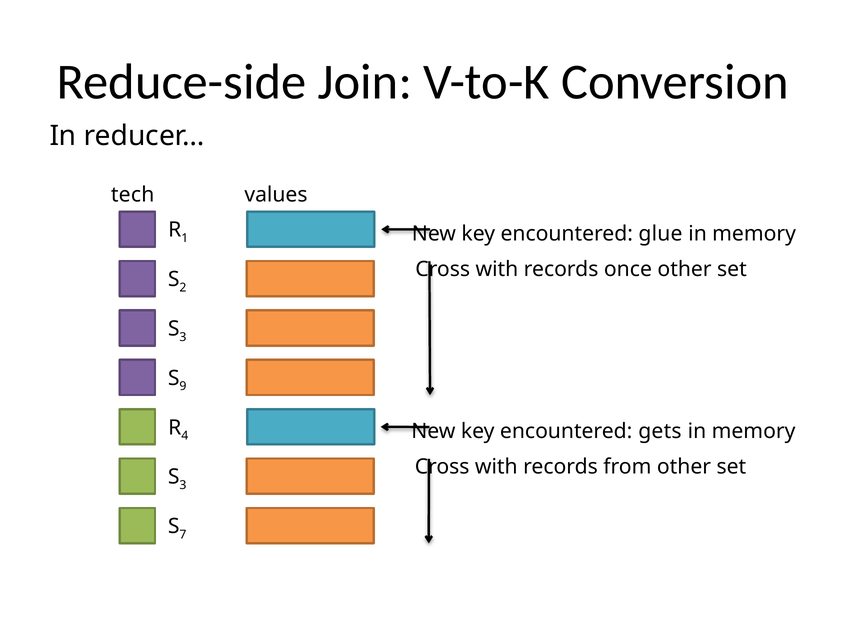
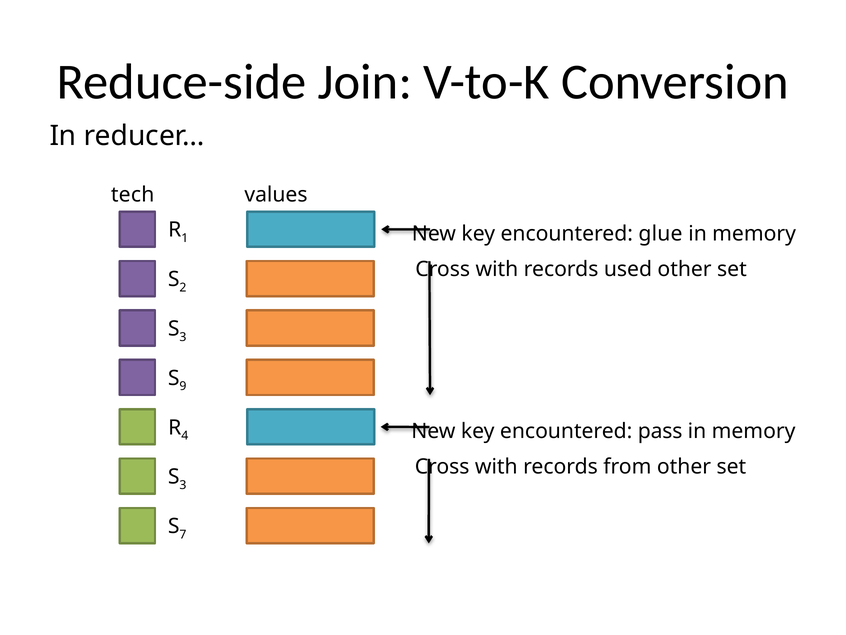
once: once -> used
gets: gets -> pass
